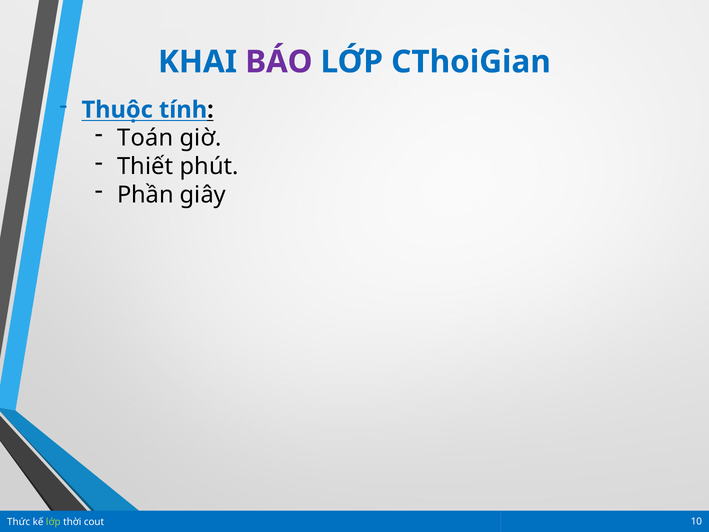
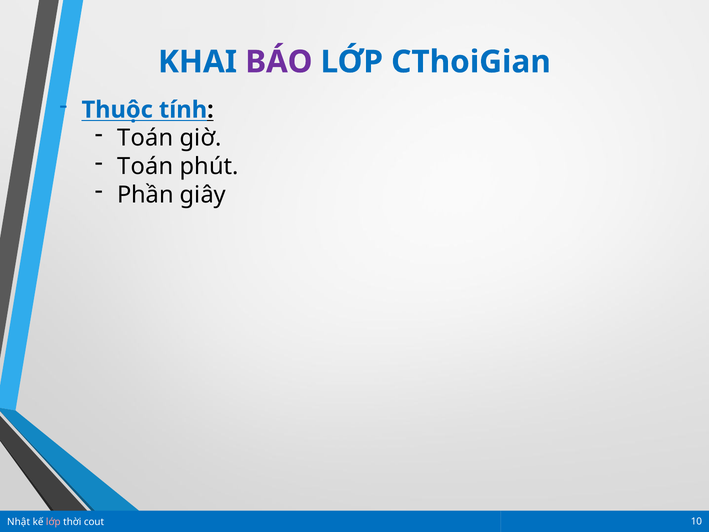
Thiết at (145, 166): Thiết -> Toán
Thức: Thức -> Nhật
lớp at (53, 522) colour: light green -> pink
